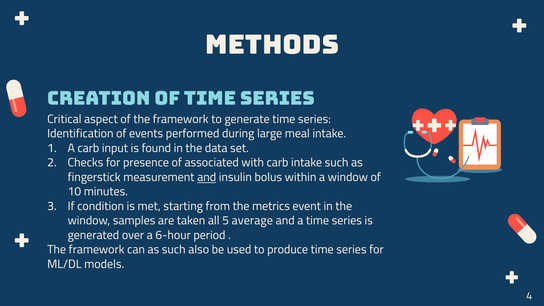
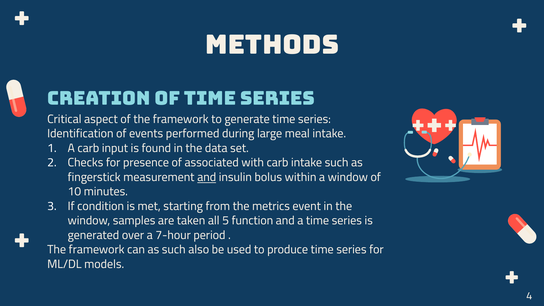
average: average -> function
6-hour: 6-hour -> 7-hour
